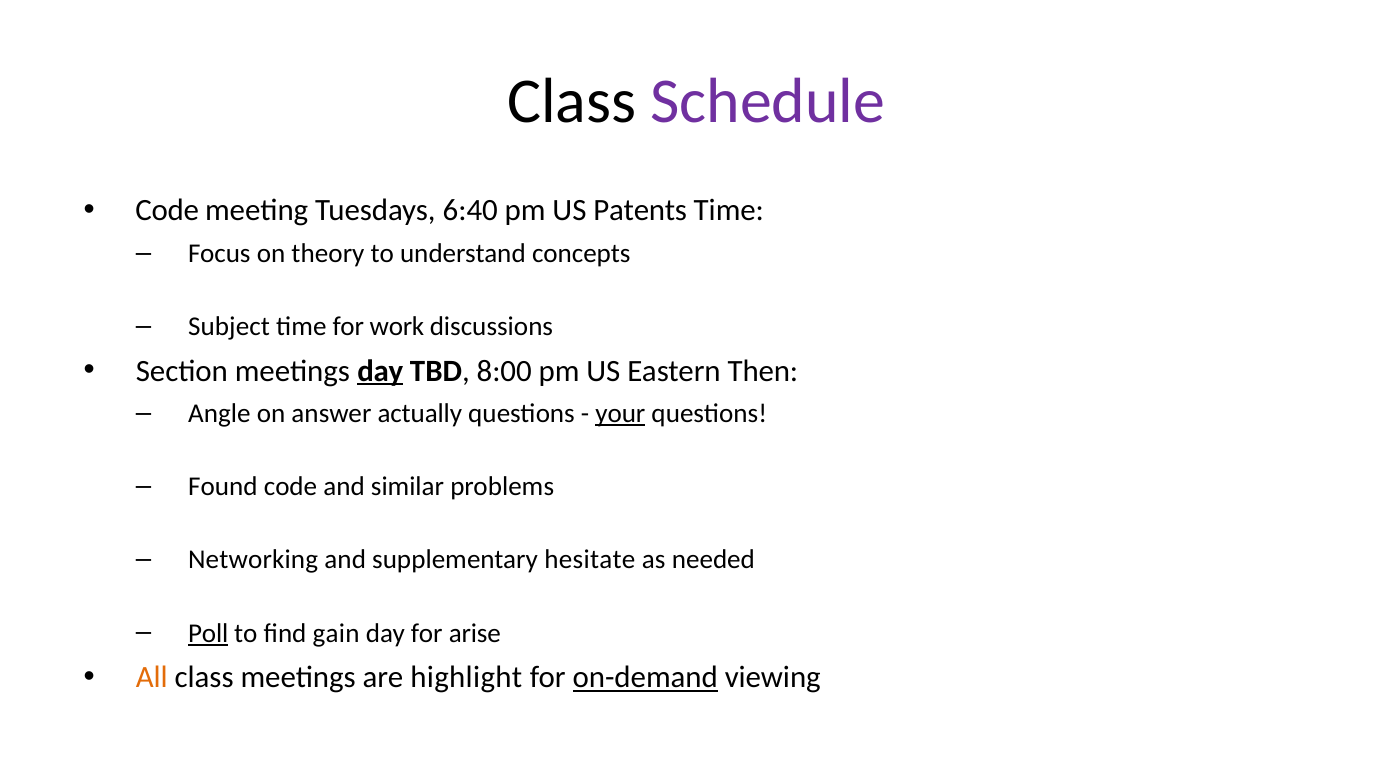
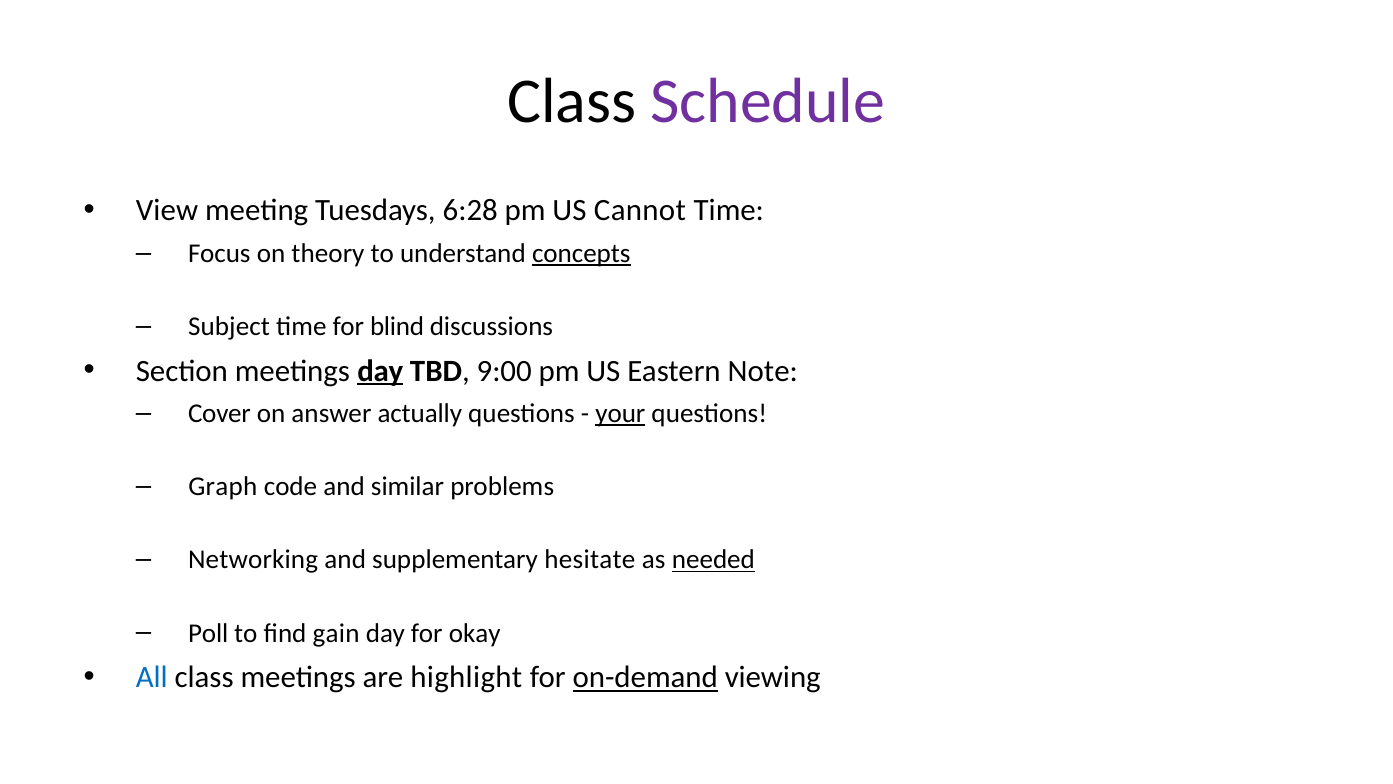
Code at (167, 211): Code -> View
6:40: 6:40 -> 6:28
Patents: Patents -> Cannot
concepts underline: none -> present
work: work -> blind
8:00: 8:00 -> 9:00
Then: Then -> Note
Angle: Angle -> Cover
Found: Found -> Graph
needed underline: none -> present
Poll underline: present -> none
arise: arise -> okay
All colour: orange -> blue
